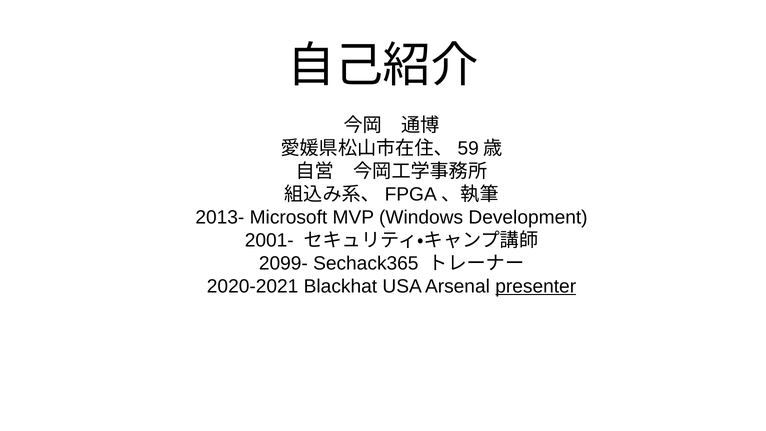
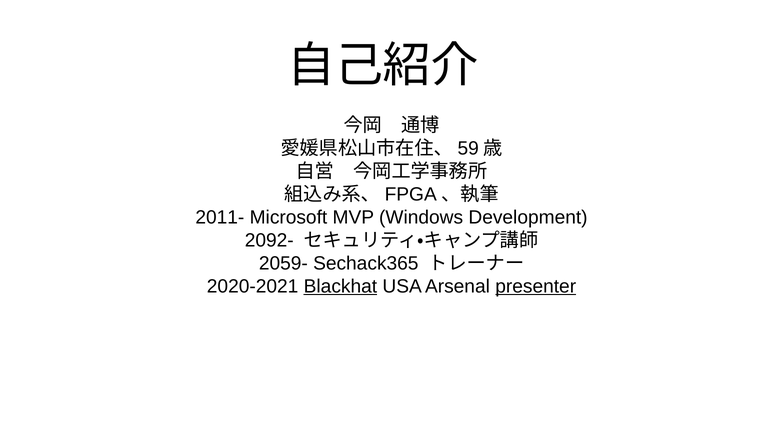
2013-: 2013- -> 2011-
2001-: 2001- -> 2092-
2099-: 2099- -> 2059-
Blackhat underline: none -> present
